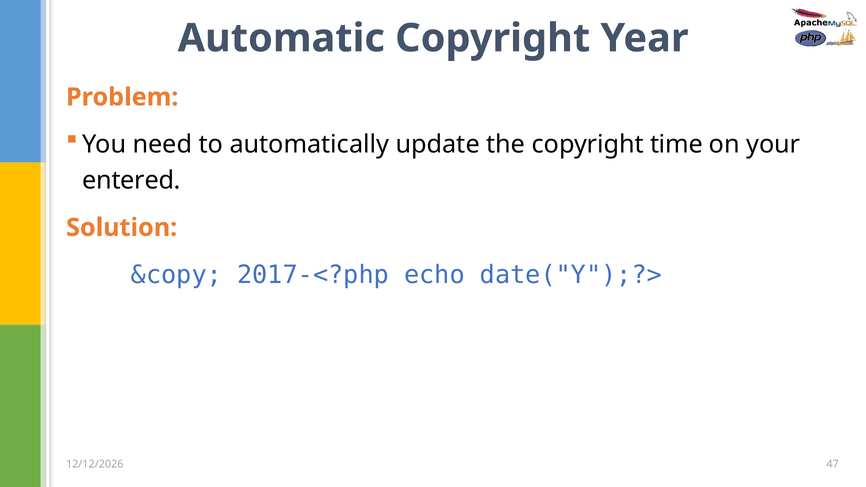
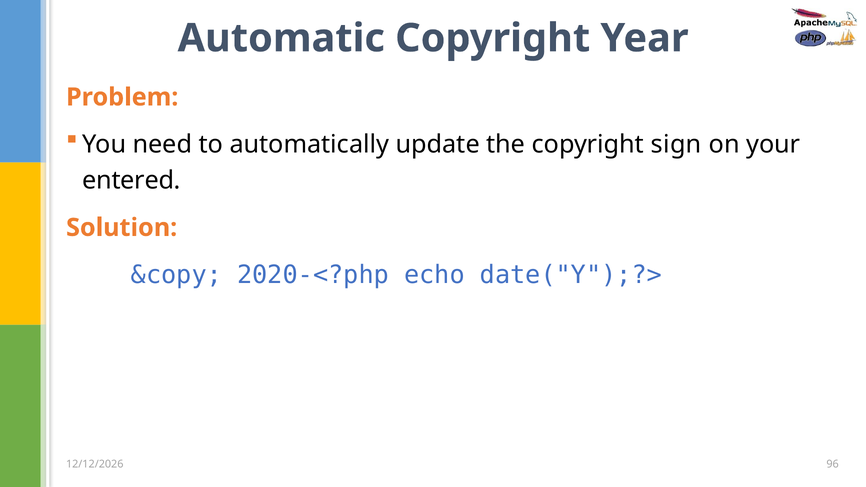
time: time -> sign
2017-<?php: 2017-<?php -> 2020-<?php
47: 47 -> 96
